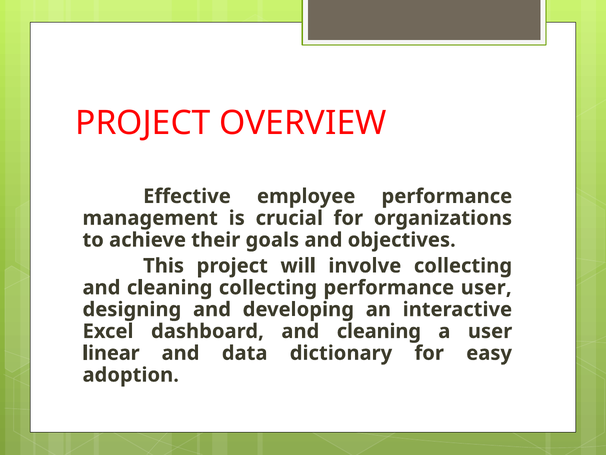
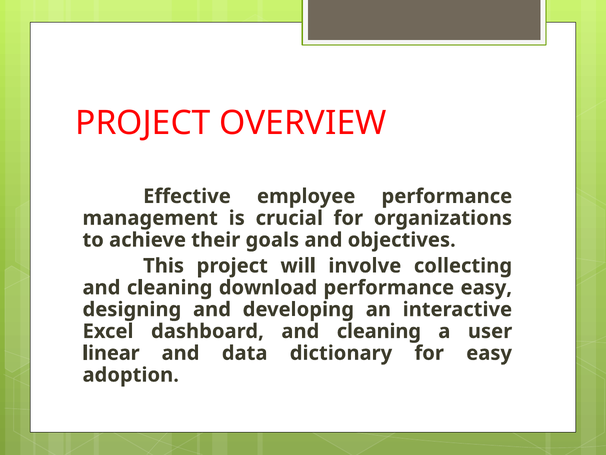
cleaning collecting: collecting -> download
performance user: user -> easy
